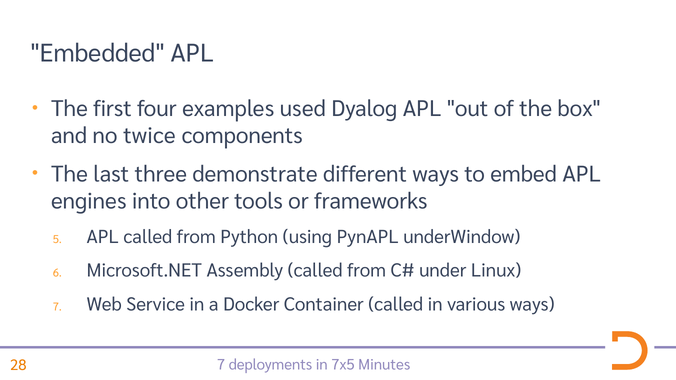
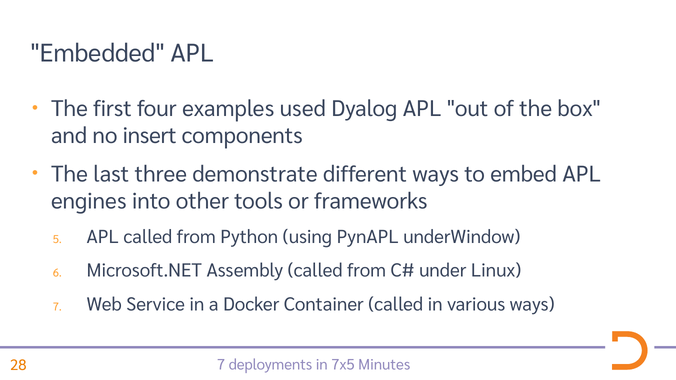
twice: twice -> insert
